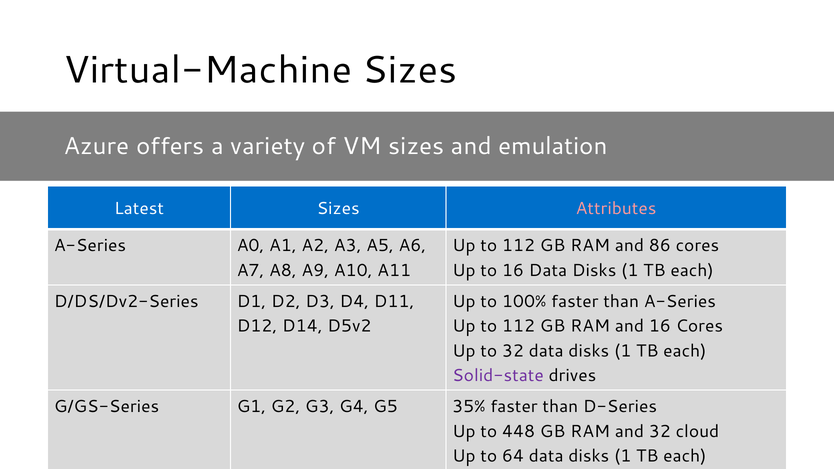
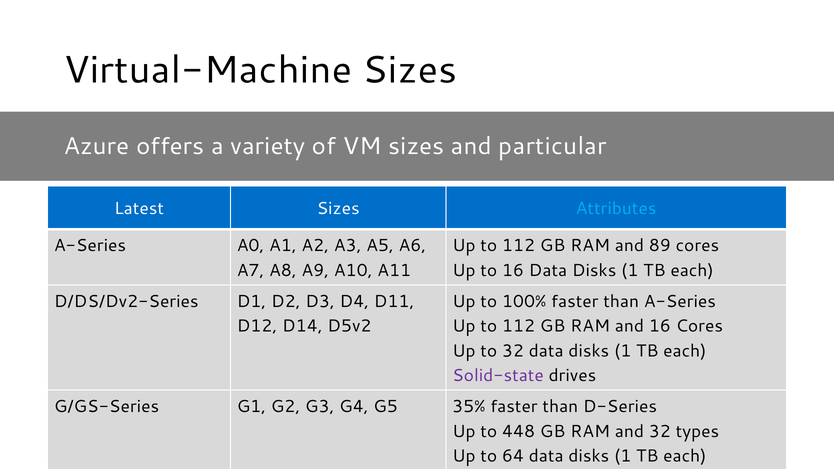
emulation: emulation -> particular
Attributes colour: pink -> light blue
86: 86 -> 89
cloud: cloud -> types
